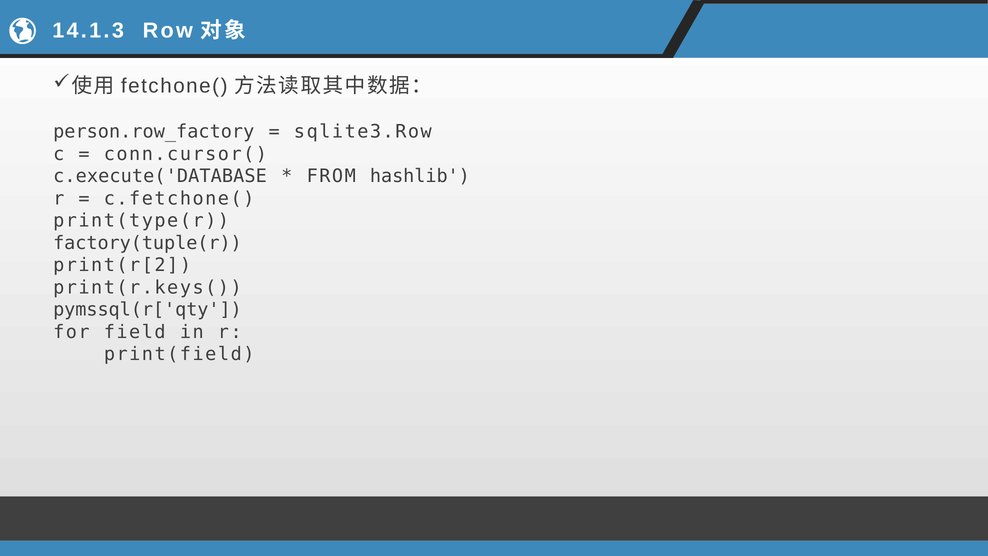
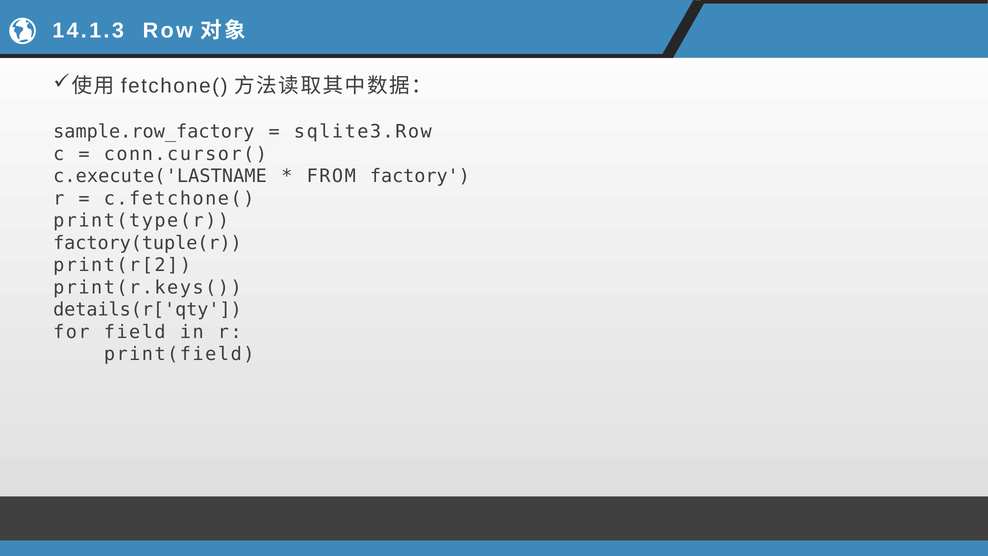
person.row_factory: person.row_factory -> sample.row_factory
c.execute('DATABASE: c.execute('DATABASE -> c.execute('LASTNAME
hashlib: hashlib -> factory
pymssql(r['qty: pymssql(r['qty -> details(r['qty
